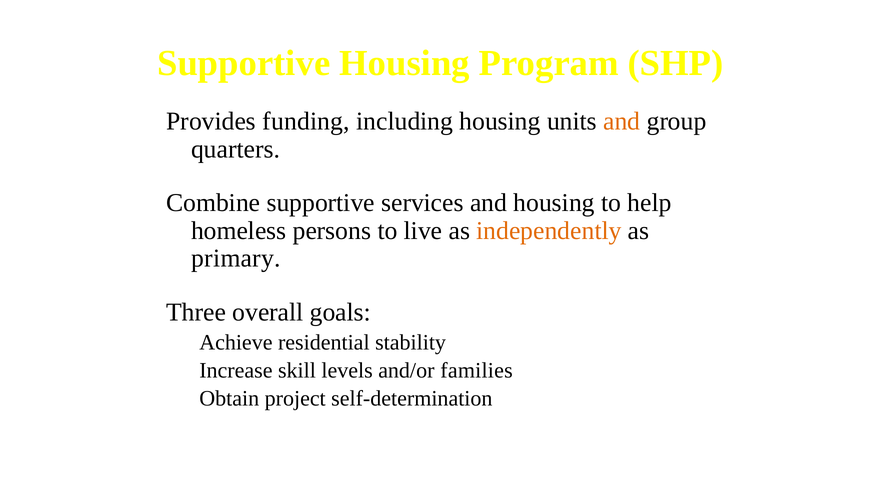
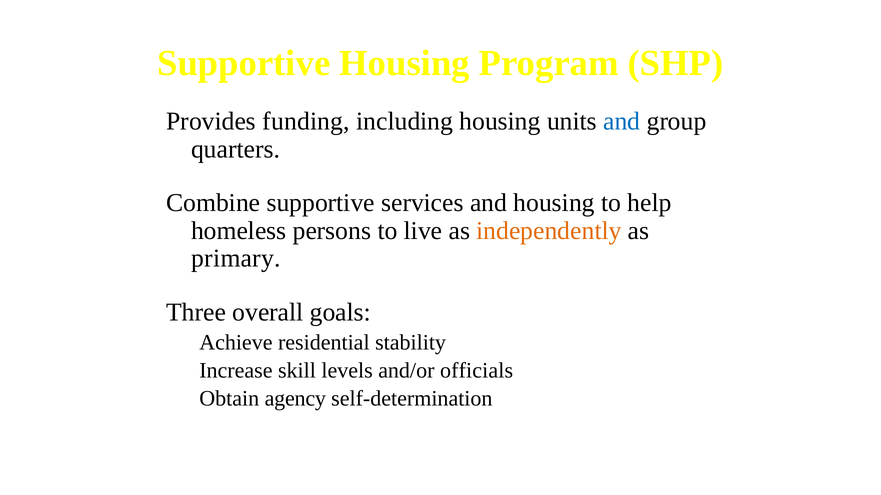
and at (622, 122) colour: orange -> blue
families: families -> officials
project: project -> agency
